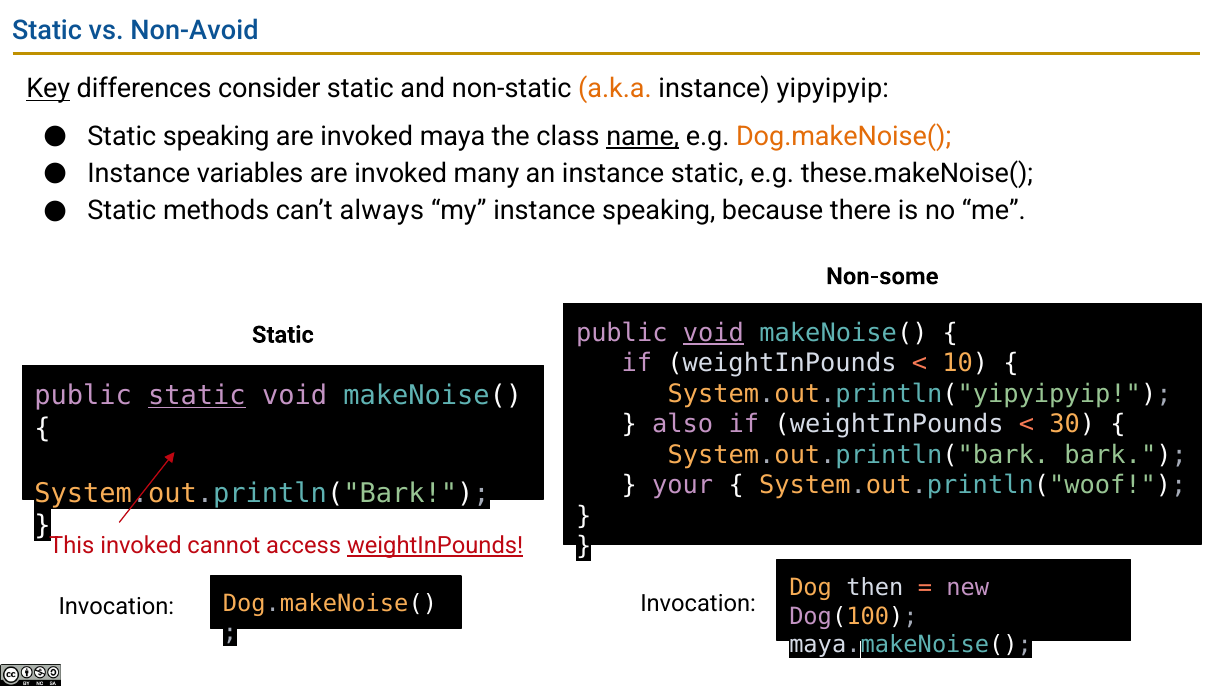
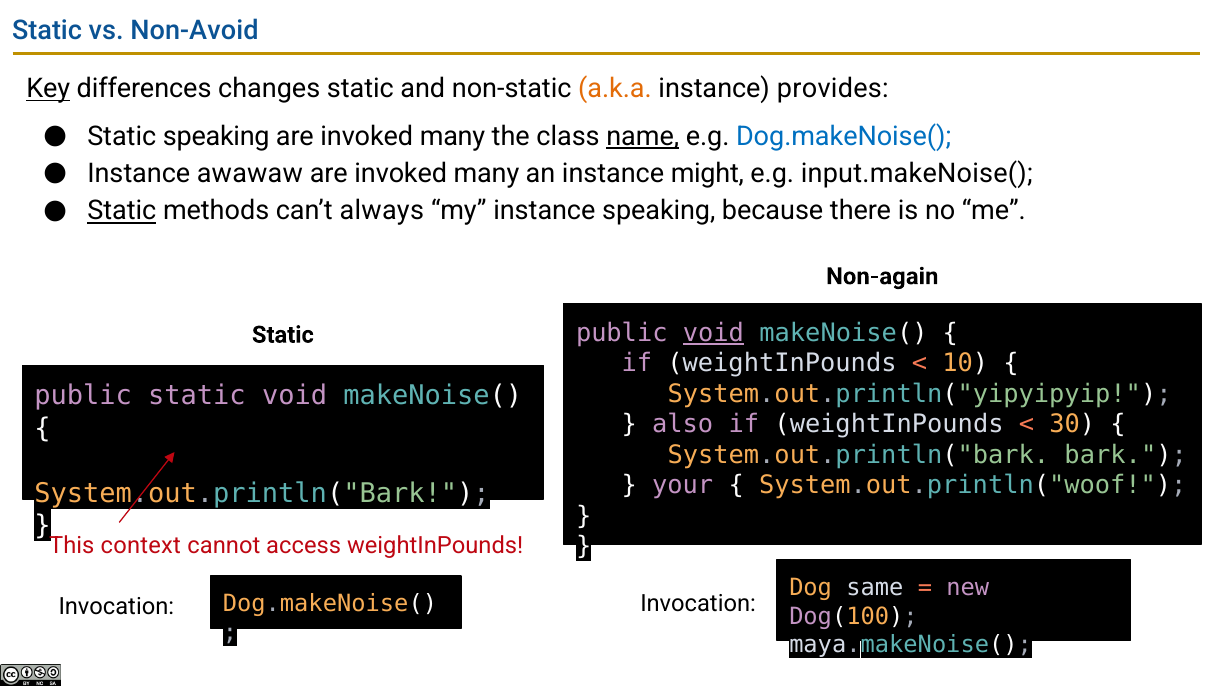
consider: consider -> changes
yipyipyip: yipyipyip -> provides
maya at (452, 136): maya -> many
Dog.makeNoise( at (844, 136) colour: orange -> blue
variables: variables -> awawaw
instance static: static -> might
these.makeNoise(: these.makeNoise( -> input.makeNoise(
Static at (122, 211) underline: none -> present
Non-some: Non-some -> Non-again
static at (197, 396) underline: present -> none
This invoked: invoked -> context
weightInPounds at (435, 545) underline: present -> none
then: then -> same
